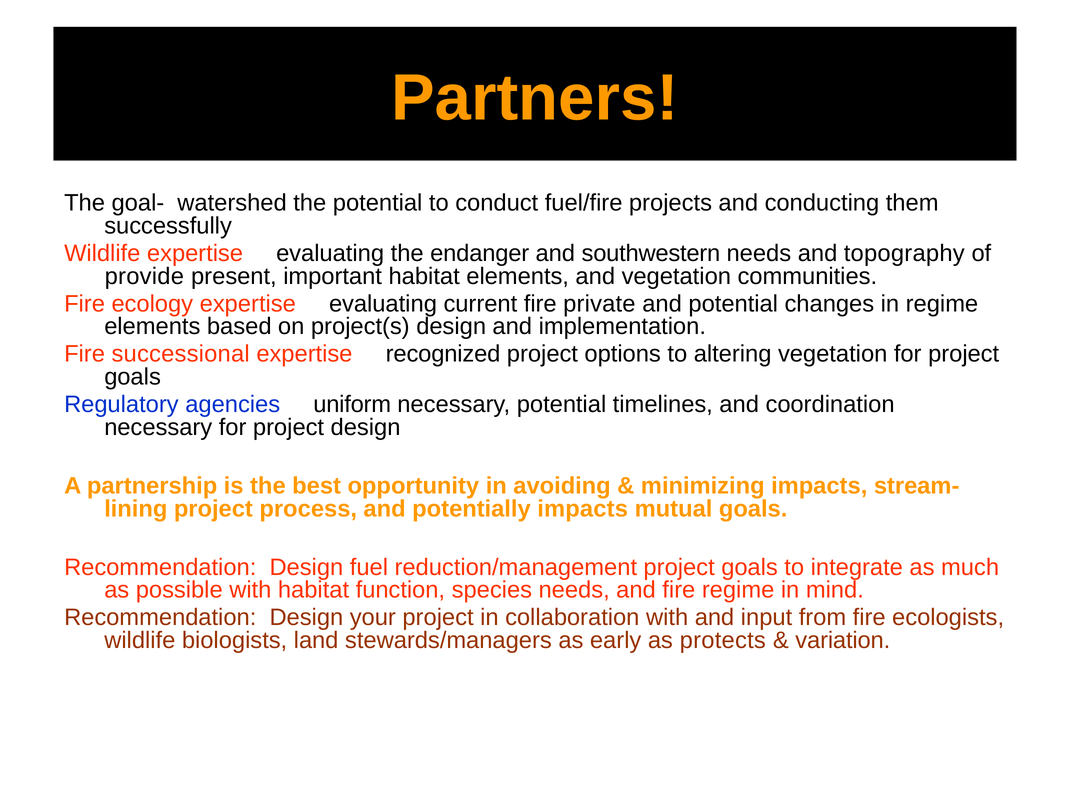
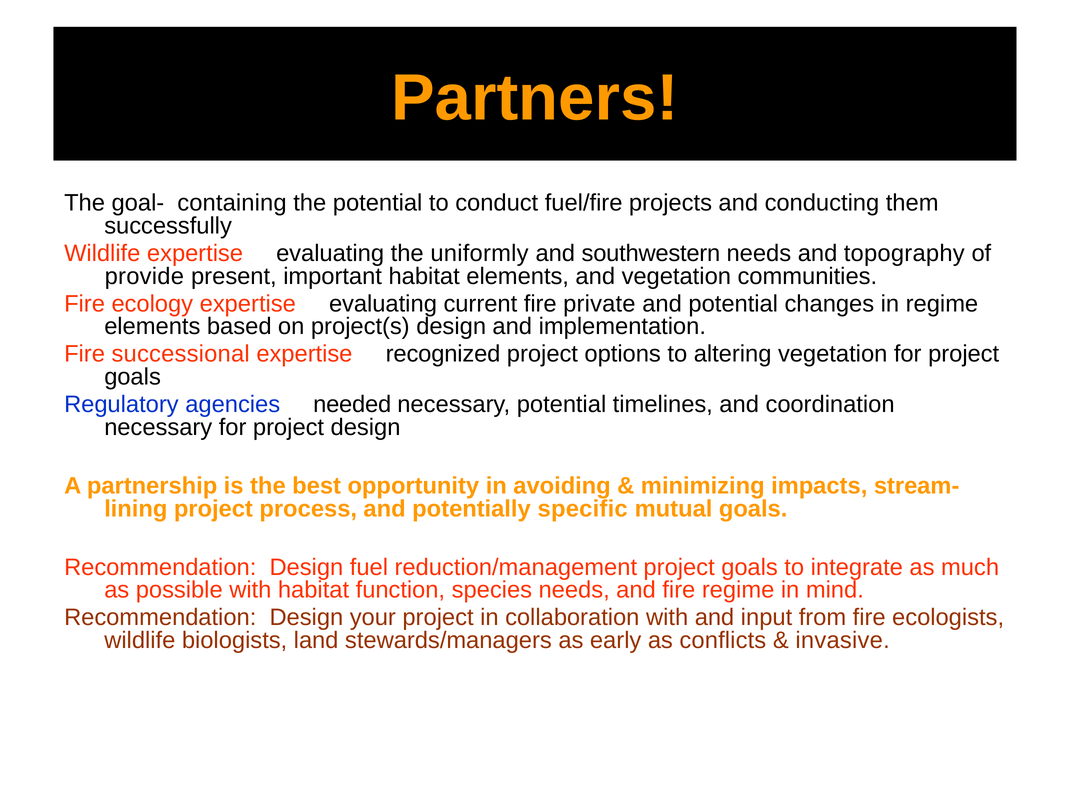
watershed: watershed -> containing
endanger: endanger -> uniformly
uniform: uniform -> needed
potentially impacts: impacts -> specific
protects: protects -> conflicts
variation: variation -> invasive
